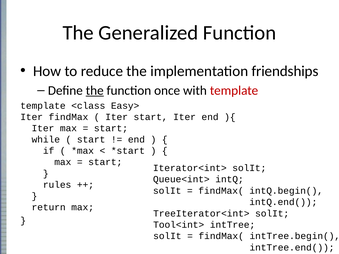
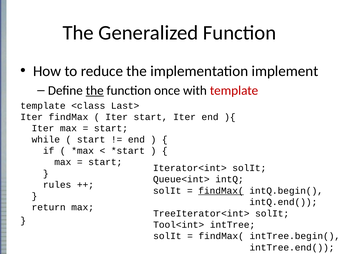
friendships: friendships -> implement
Easy>: Easy> -> Last>
findMax( at (221, 191) underline: none -> present
